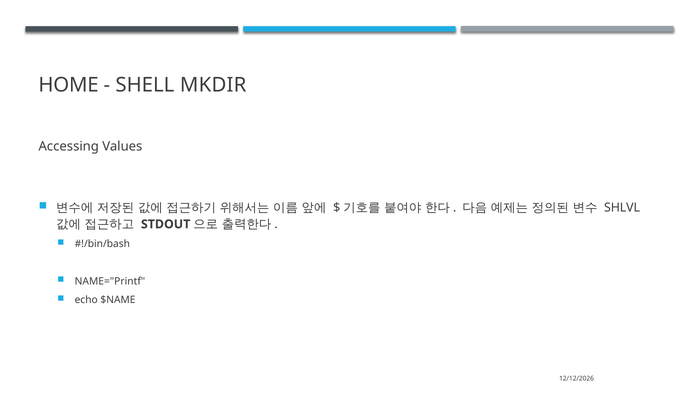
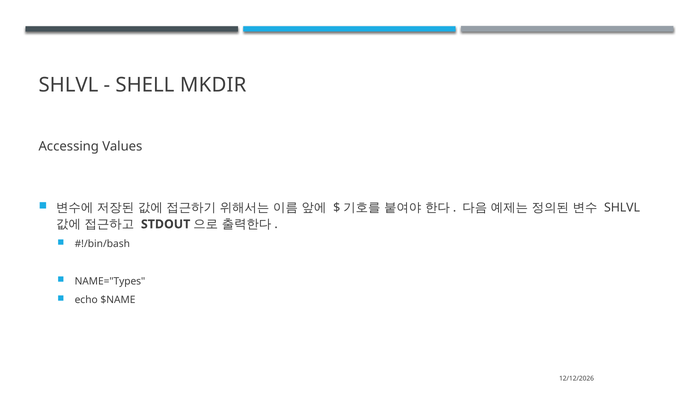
HOME at (69, 85): HOME -> SHLVL
NAME="Printf: NAME="Printf -> NAME="Types
